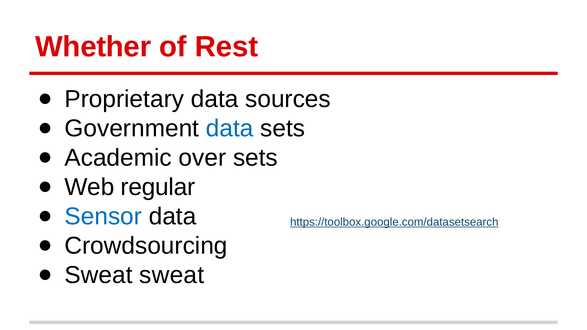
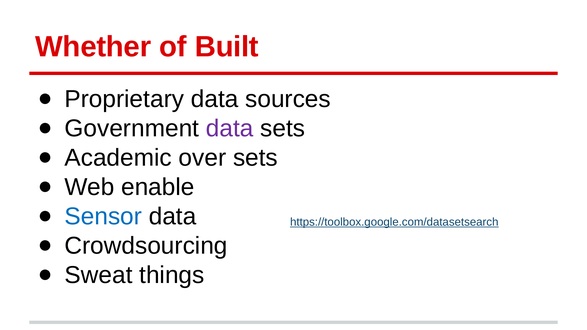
Rest: Rest -> Built
data at (230, 129) colour: blue -> purple
regular: regular -> enable
Sweat sweat: sweat -> things
